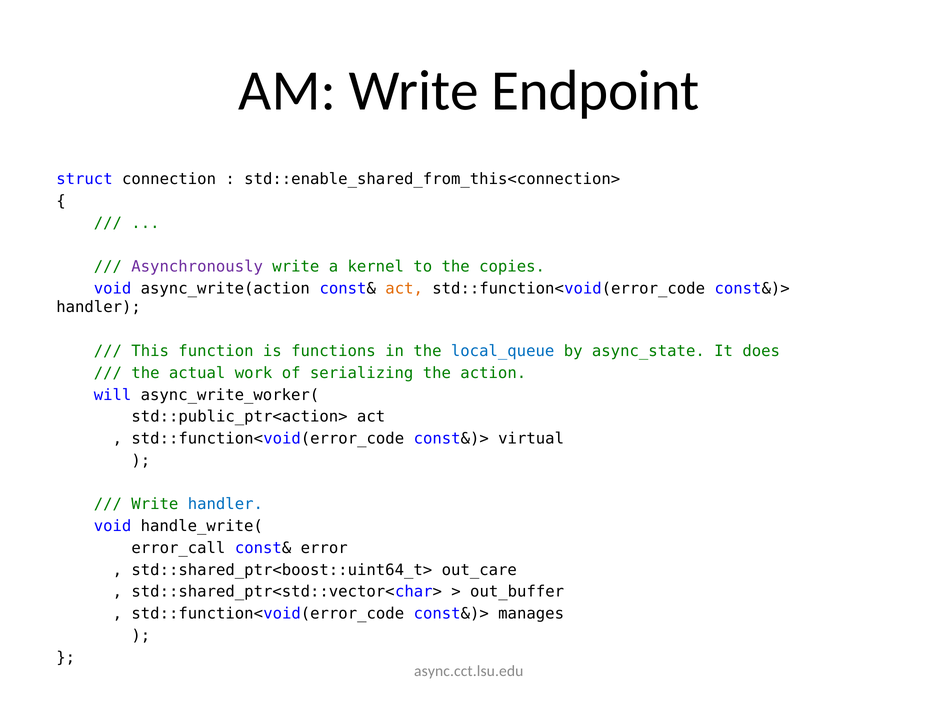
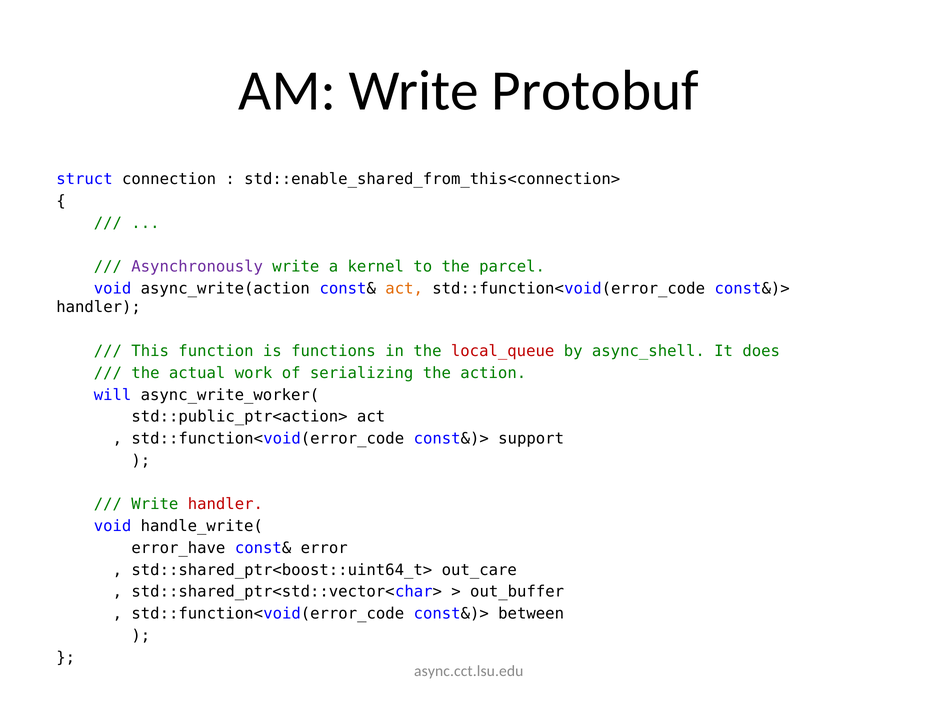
Endpoint: Endpoint -> Protobuf
copies: copies -> parcel
local_queue colour: blue -> red
async_state: async_state -> async_shell
virtual: virtual -> support
handler at (225, 505) colour: blue -> red
error_call: error_call -> error_have
manages: manages -> between
